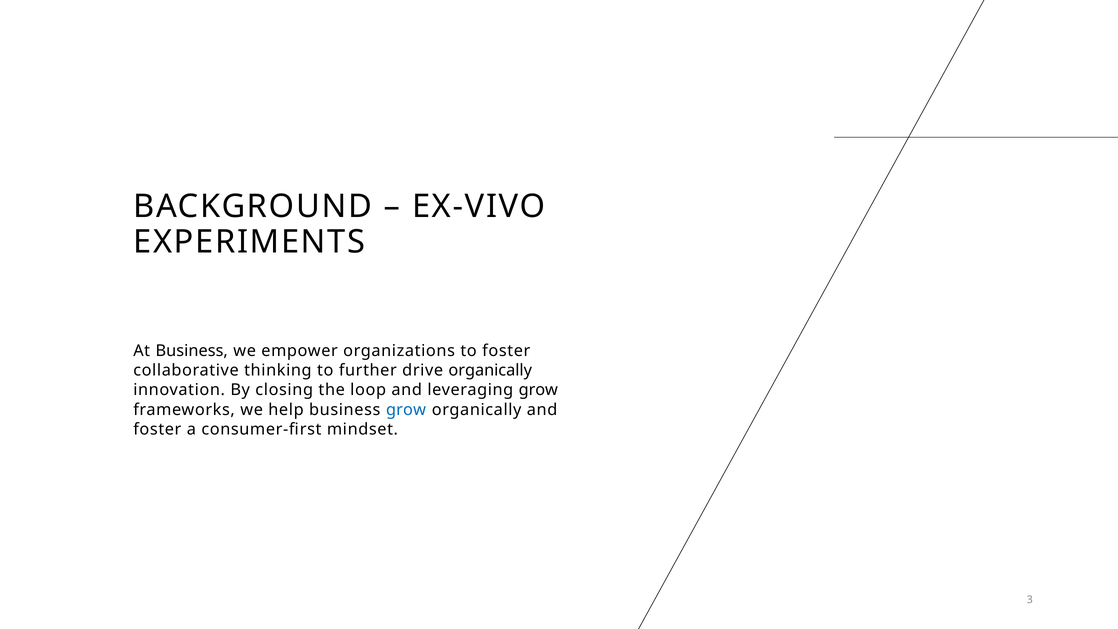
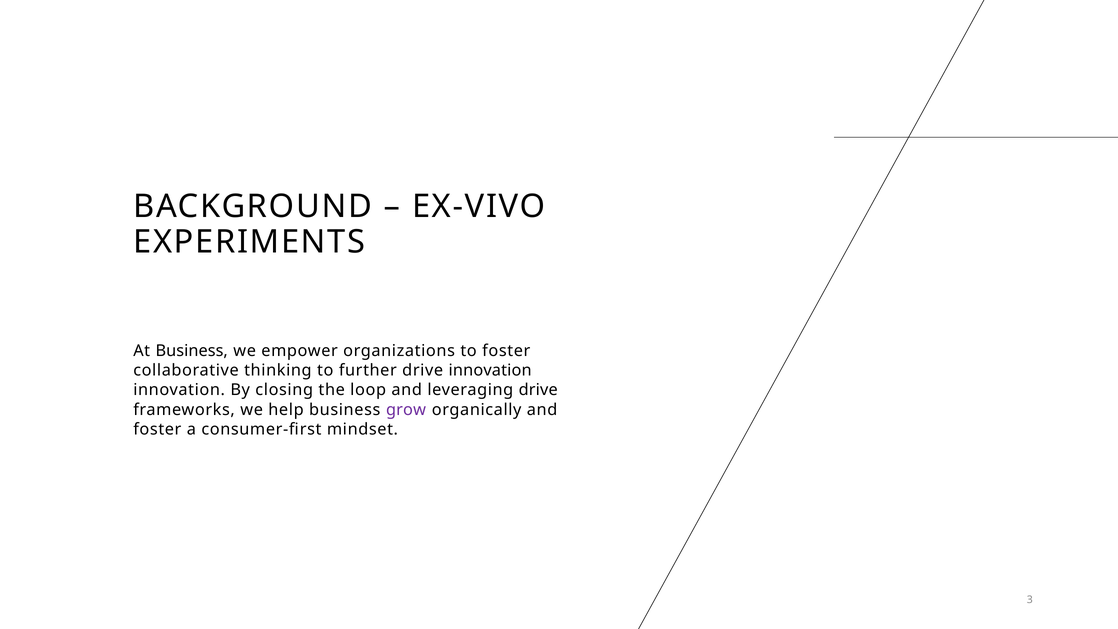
drive organically: organically -> innovation
leveraging grow: grow -> drive
grow at (406, 410) colour: blue -> purple
